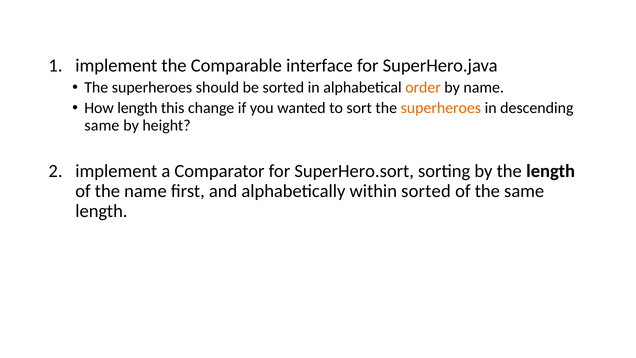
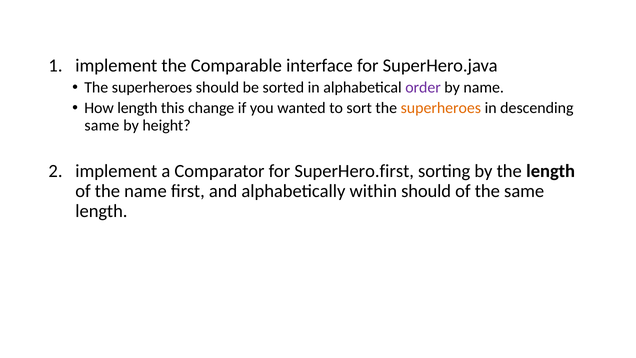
order colour: orange -> purple
SuperHero.sort: SuperHero.sort -> SuperHero.first
within sorted: sorted -> should
